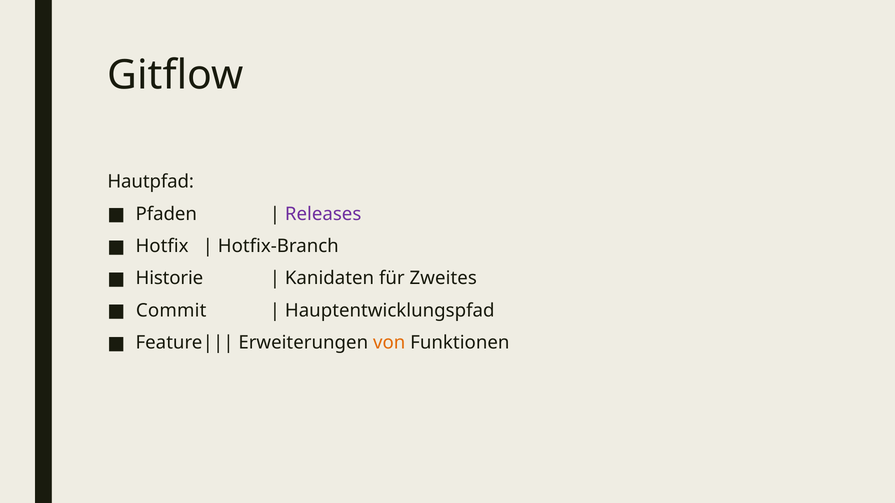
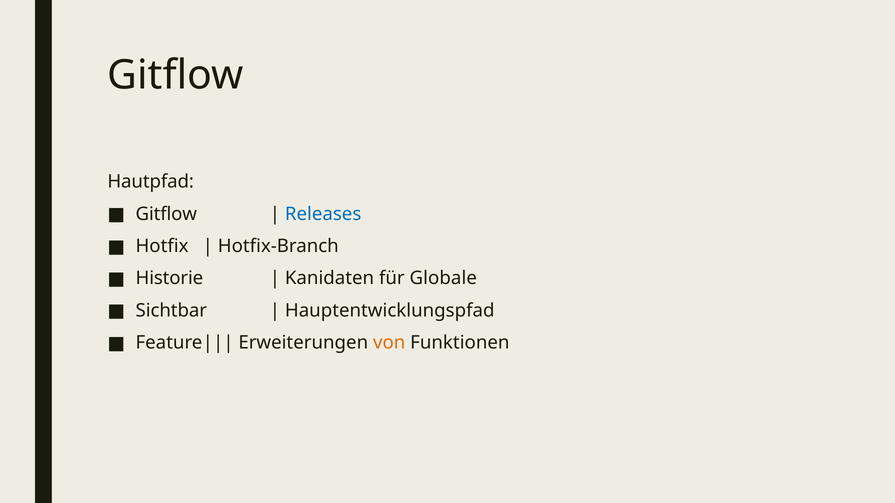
Pfaden at (166, 214): Pfaden -> Gitflow
Releases colour: purple -> blue
Zweites: Zweites -> Globale
Commit: Commit -> Sichtbar
